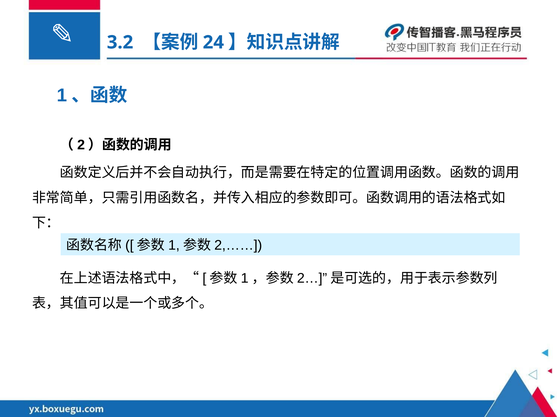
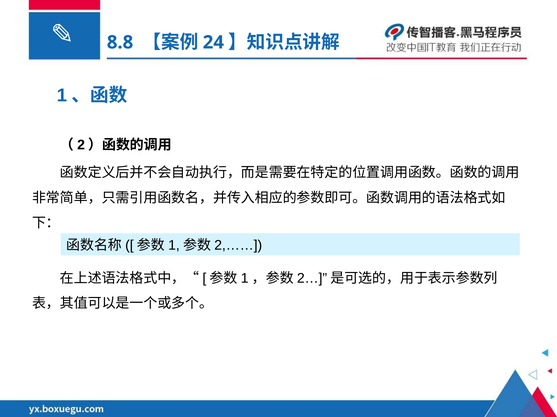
3.2: 3.2 -> 8.8
